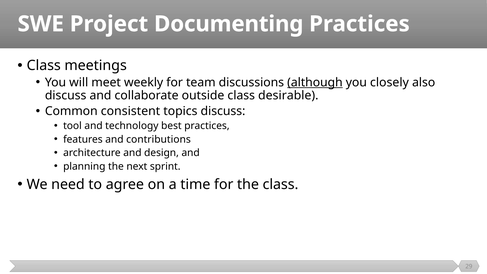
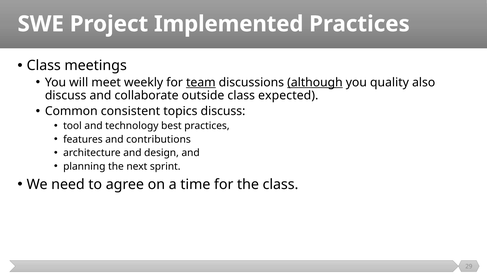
Documenting: Documenting -> Implemented
team underline: none -> present
closely: closely -> quality
desirable: desirable -> expected
